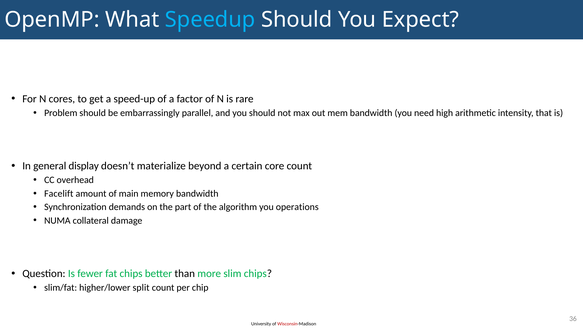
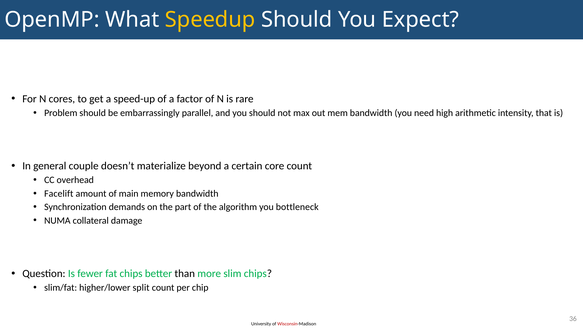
Speedup colour: light blue -> yellow
display: display -> couple
operations: operations -> bottleneck
